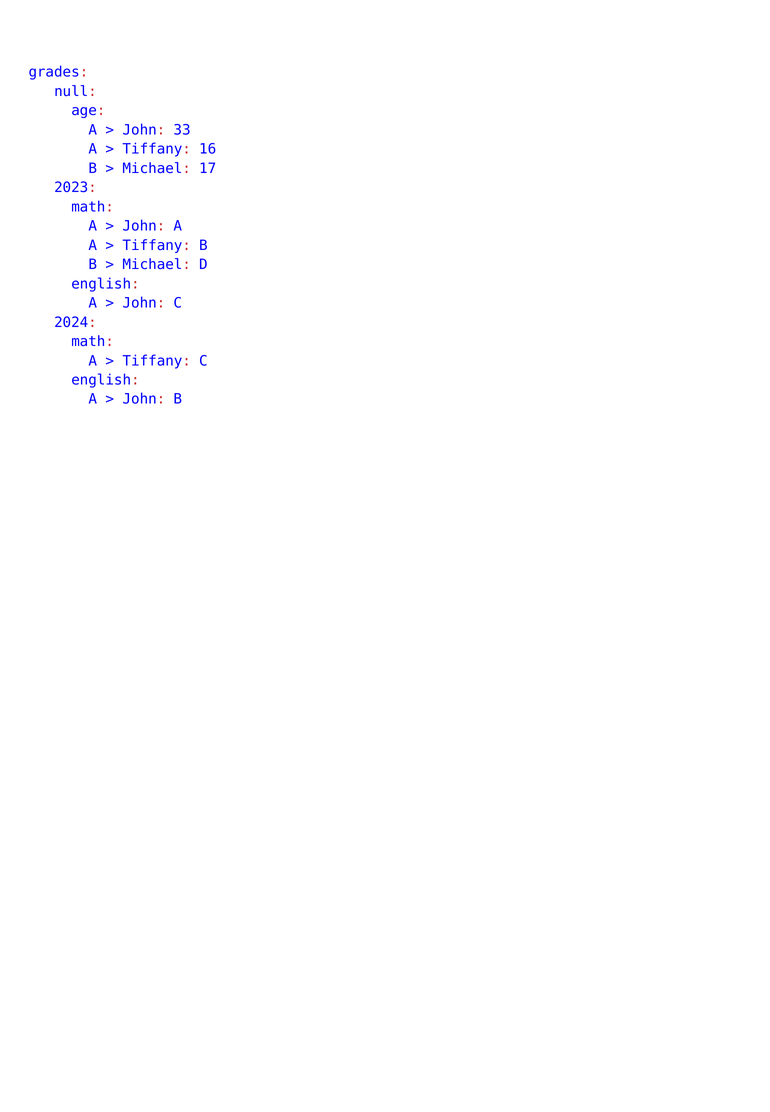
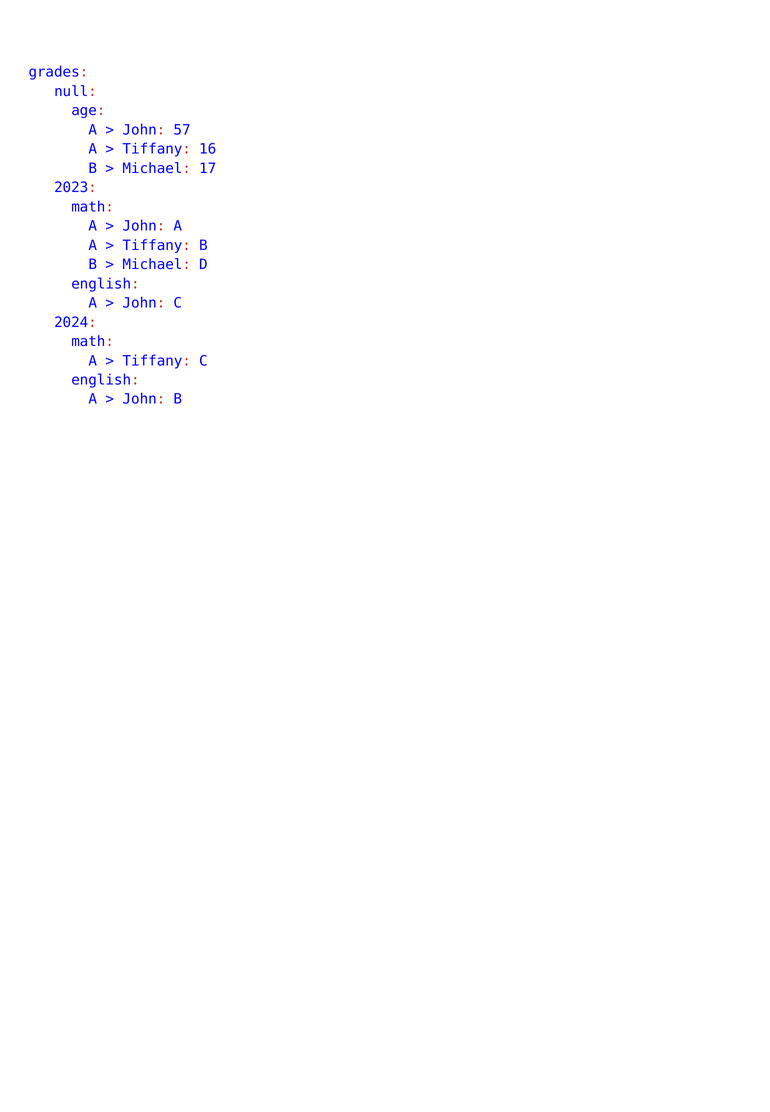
33: 33 -> 57
